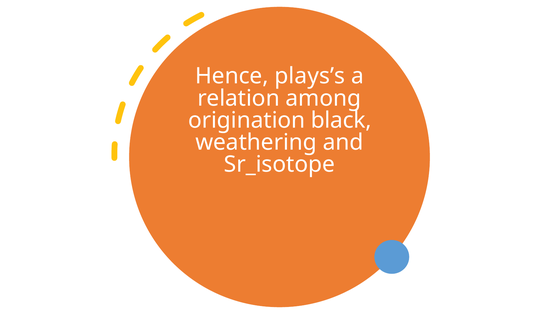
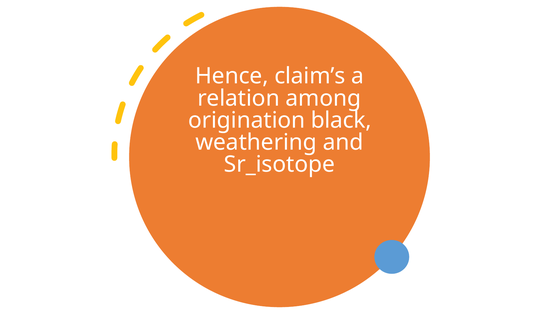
plays’s: plays’s -> claim’s
